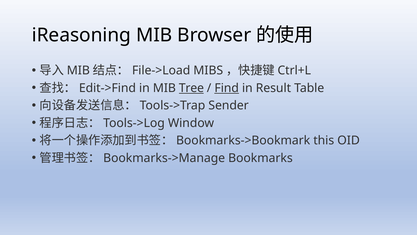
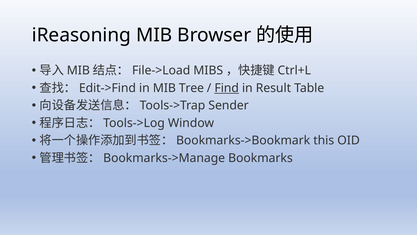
Tree underline: present -> none
